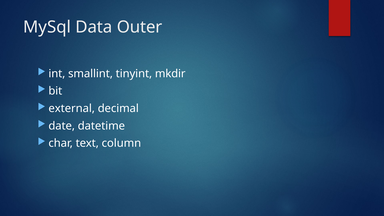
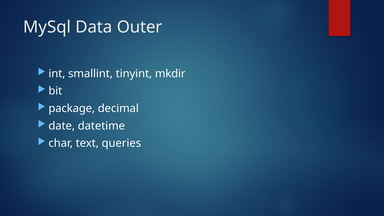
external: external -> package
column: column -> queries
